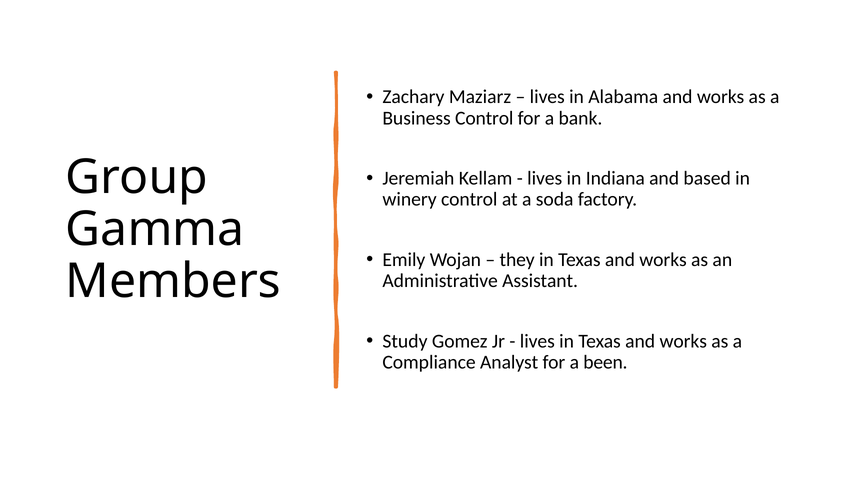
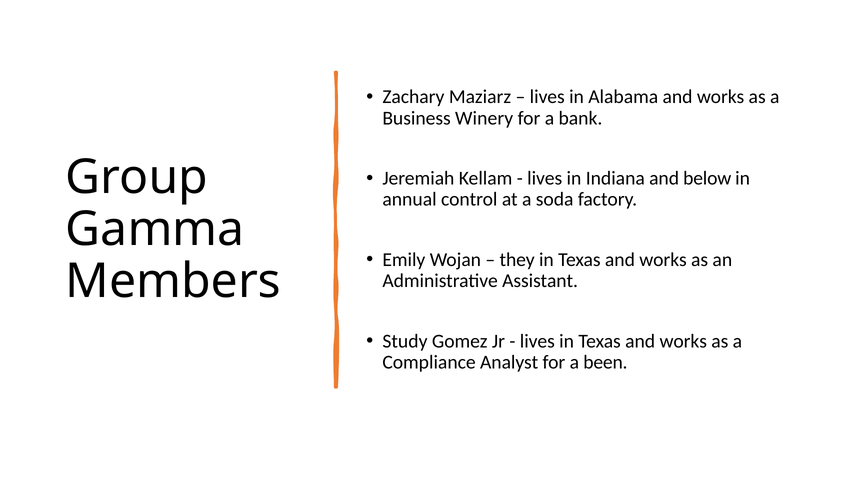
Business Control: Control -> Winery
based: based -> below
winery: winery -> annual
